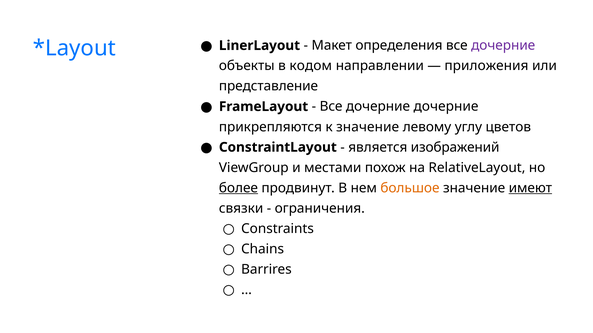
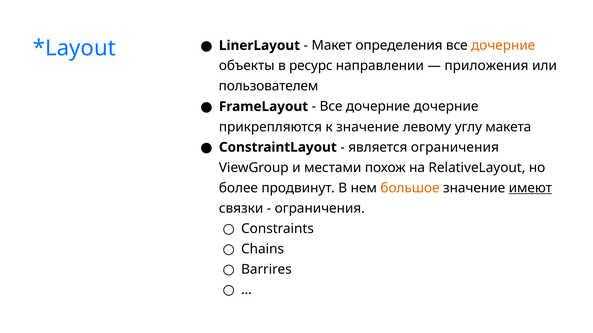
дочерние at (503, 46) colour: purple -> orange
кодом: кодом -> ресурс
представление: представление -> пользователем
цветов: цветов -> макета
является изображений: изображений -> ограничения
более underline: present -> none
